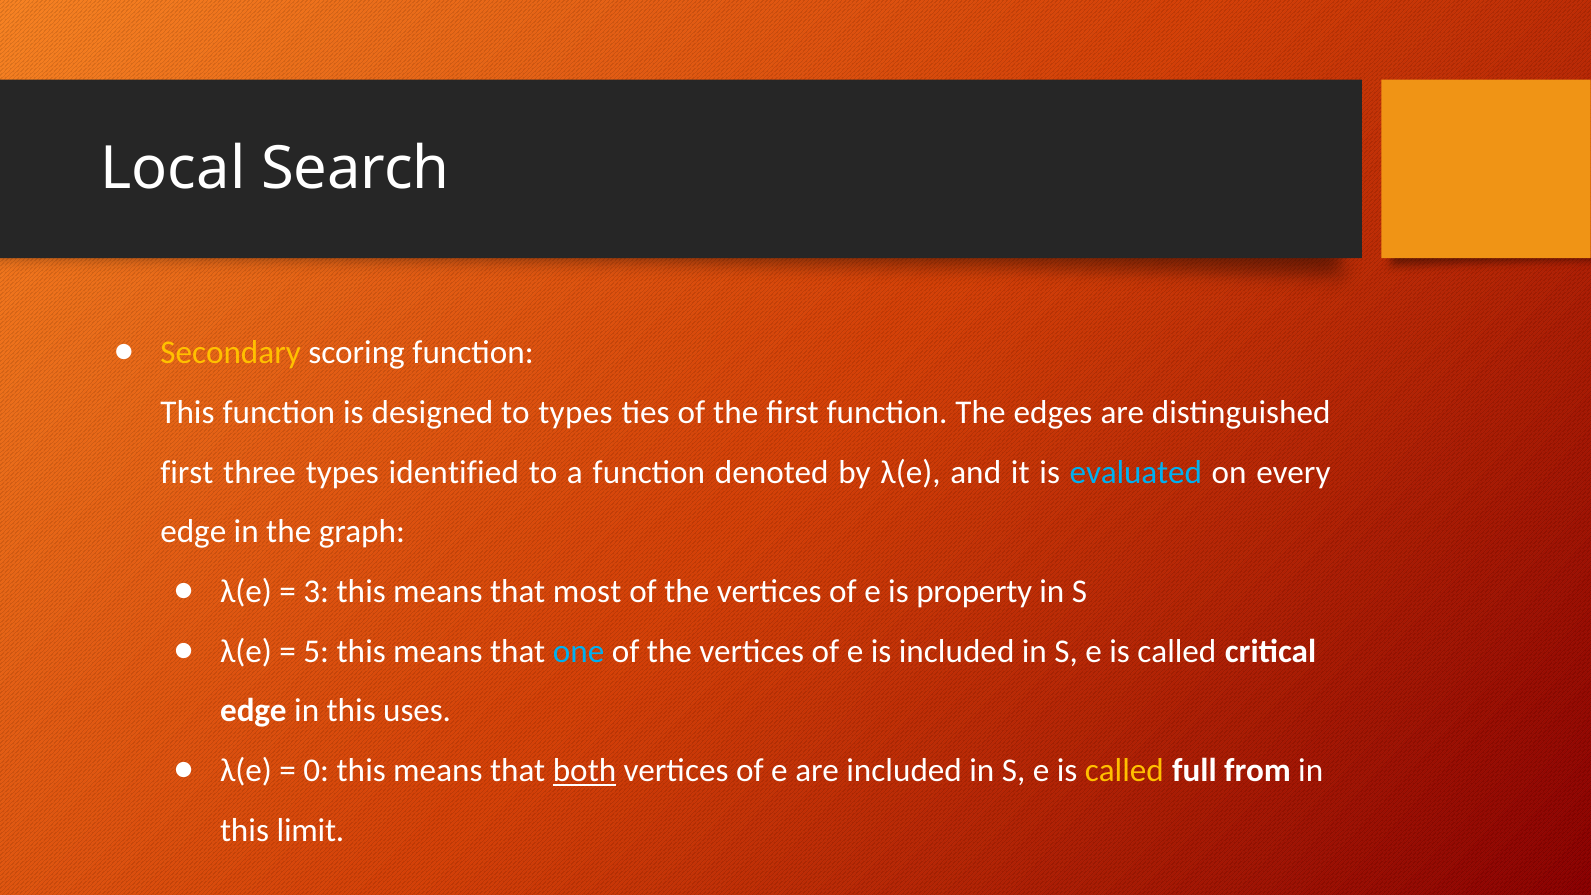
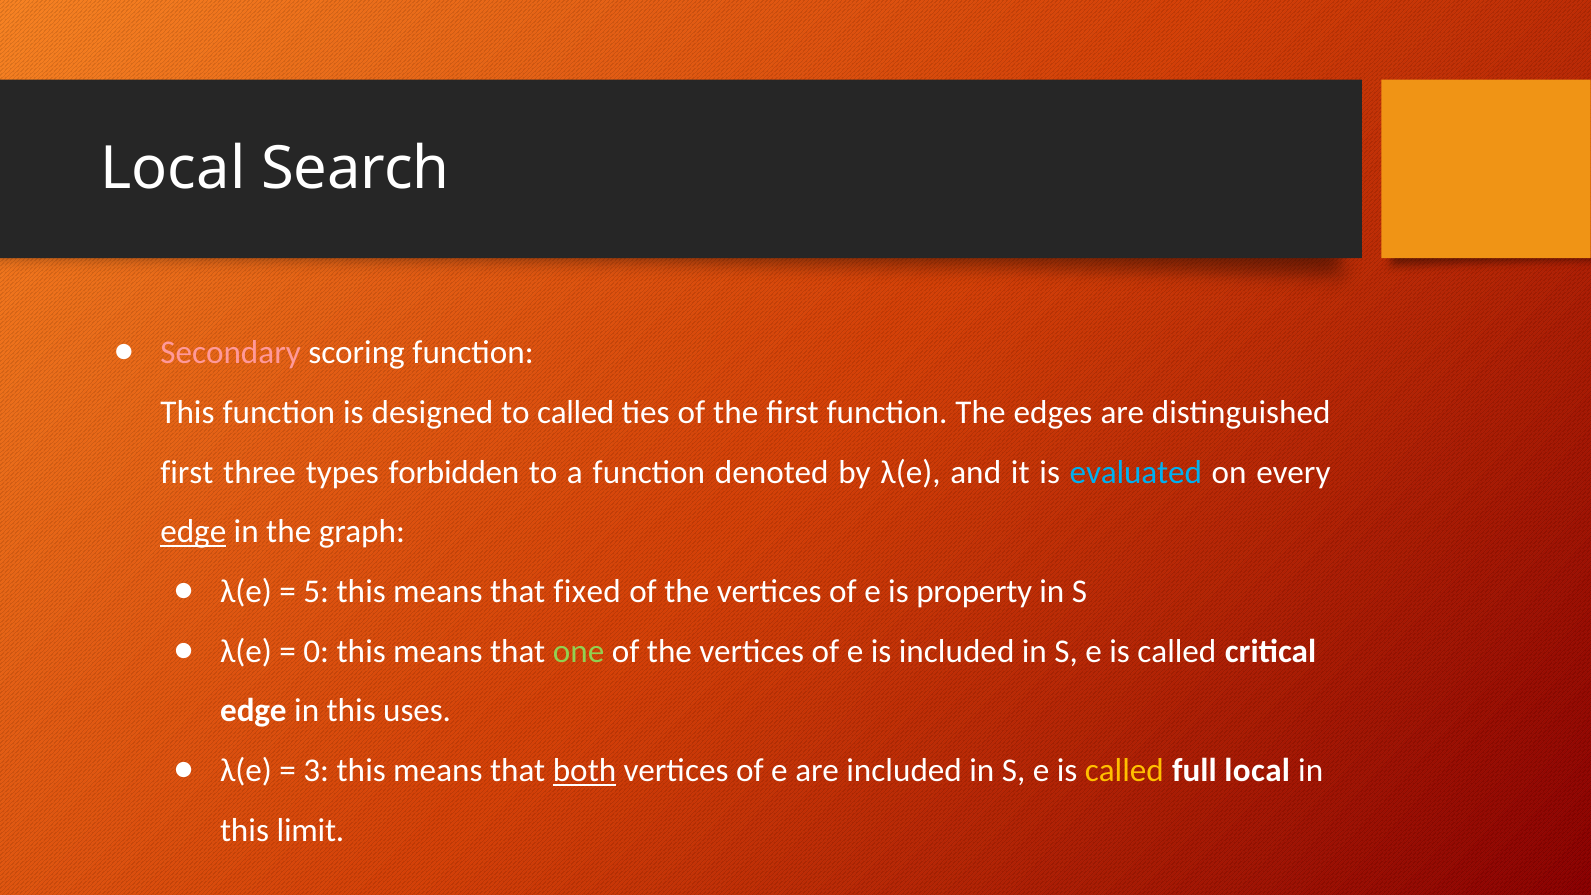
Secondary colour: yellow -> pink
to types: types -> called
identified: identified -> forbidden
edge at (193, 532) underline: none -> present
3: 3 -> 5
most: most -> fixed
5: 5 -> 0
one colour: light blue -> light green
0: 0 -> 3
full from: from -> local
